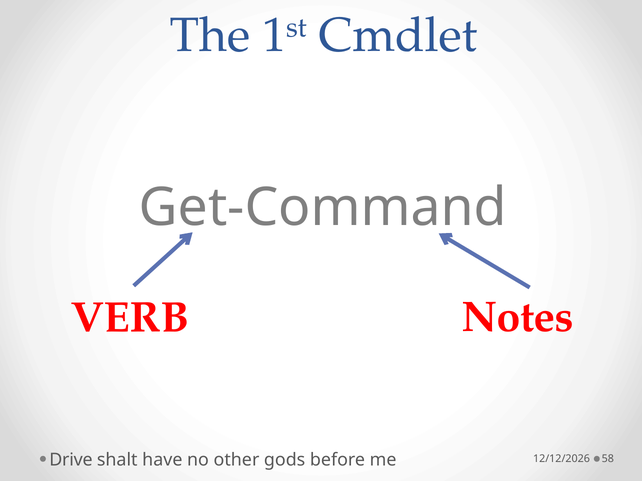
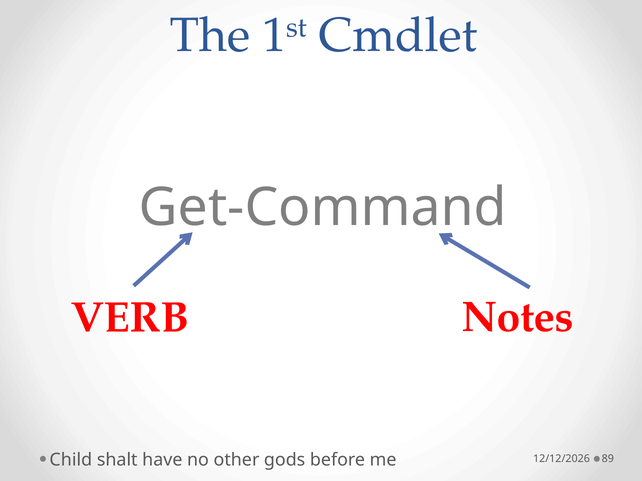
Drive: Drive -> Child
58: 58 -> 89
